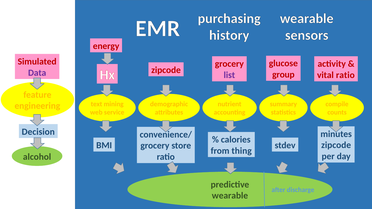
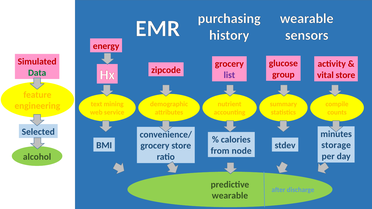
Data colour: purple -> green
vital ratio: ratio -> store
Decision: Decision -> Selected
zipcode at (336, 145): zipcode -> storage
thing: thing -> node
